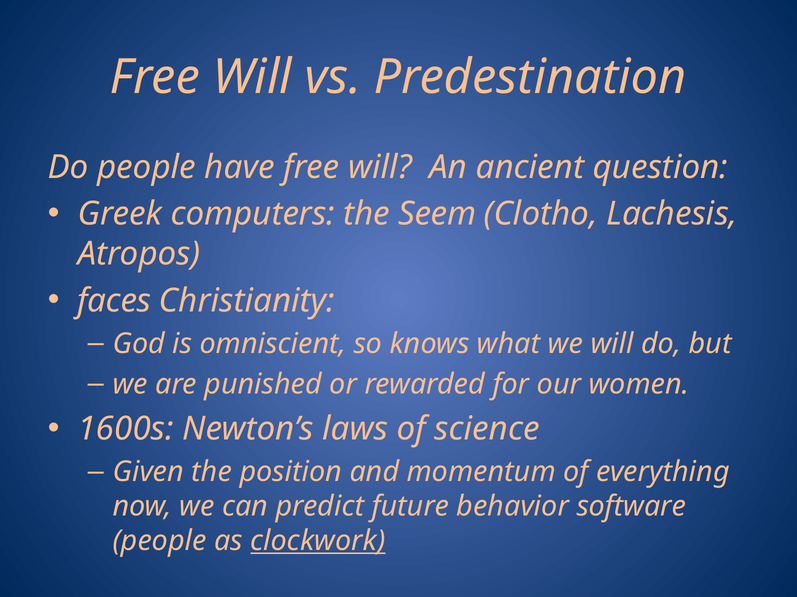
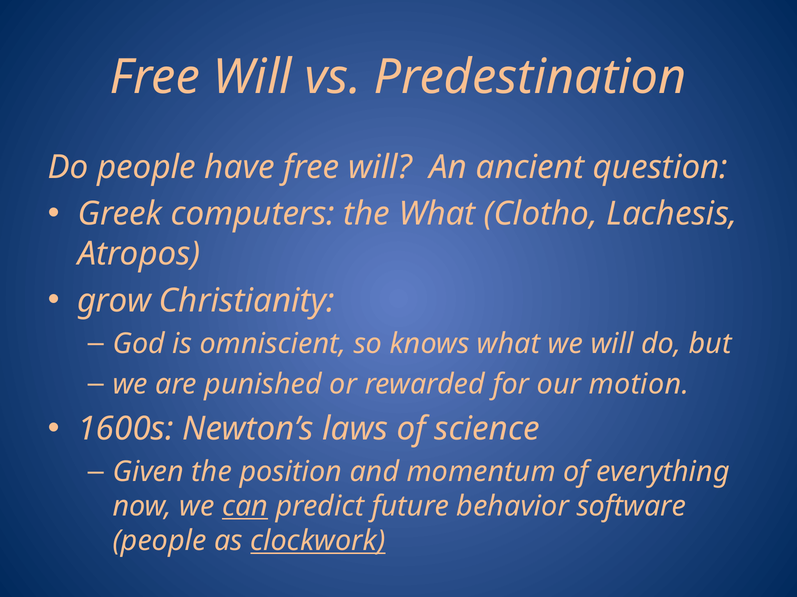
the Seem: Seem -> What
faces: faces -> grow
women: women -> motion
can underline: none -> present
